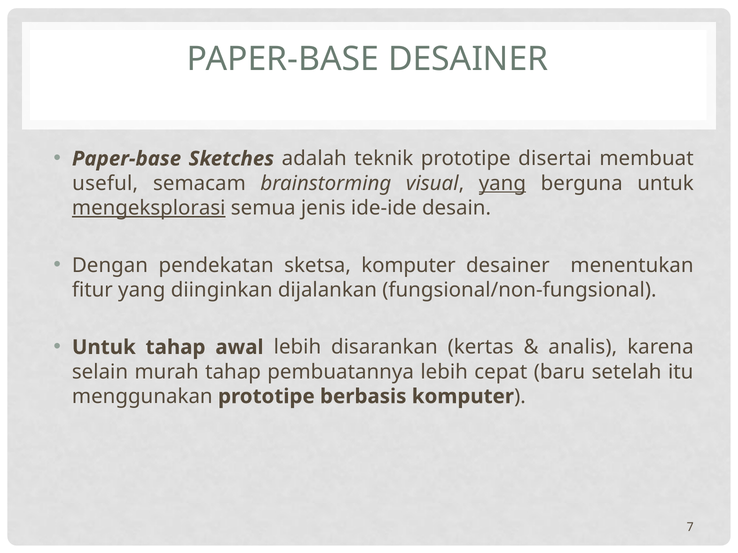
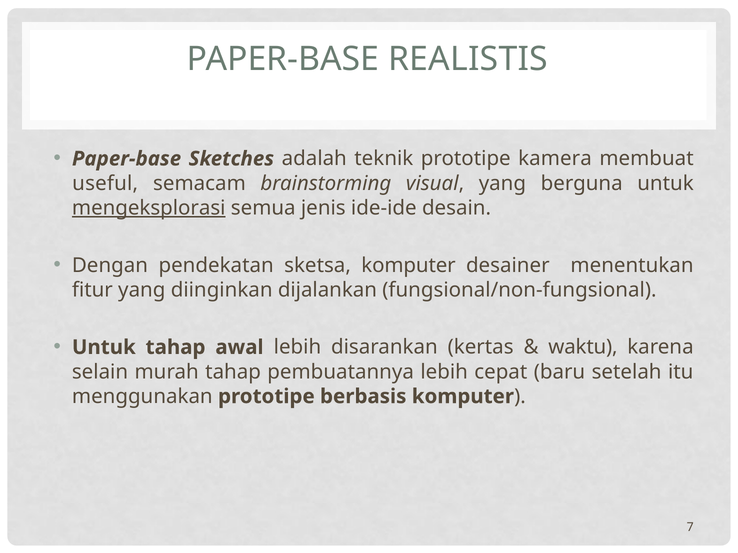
PAPER-BASE DESAINER: DESAINER -> REALISTIS
disertai: disertai -> kamera
yang at (502, 183) underline: present -> none
analis: analis -> waktu
